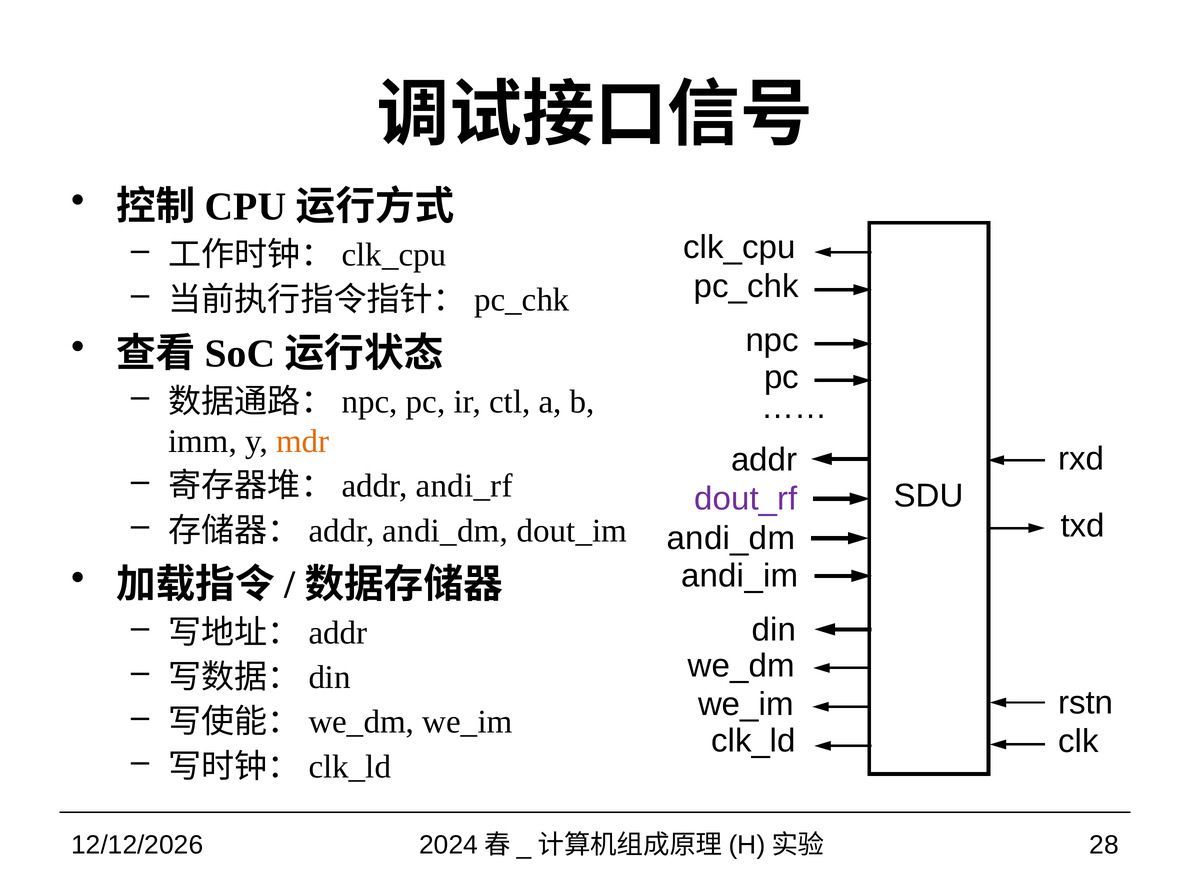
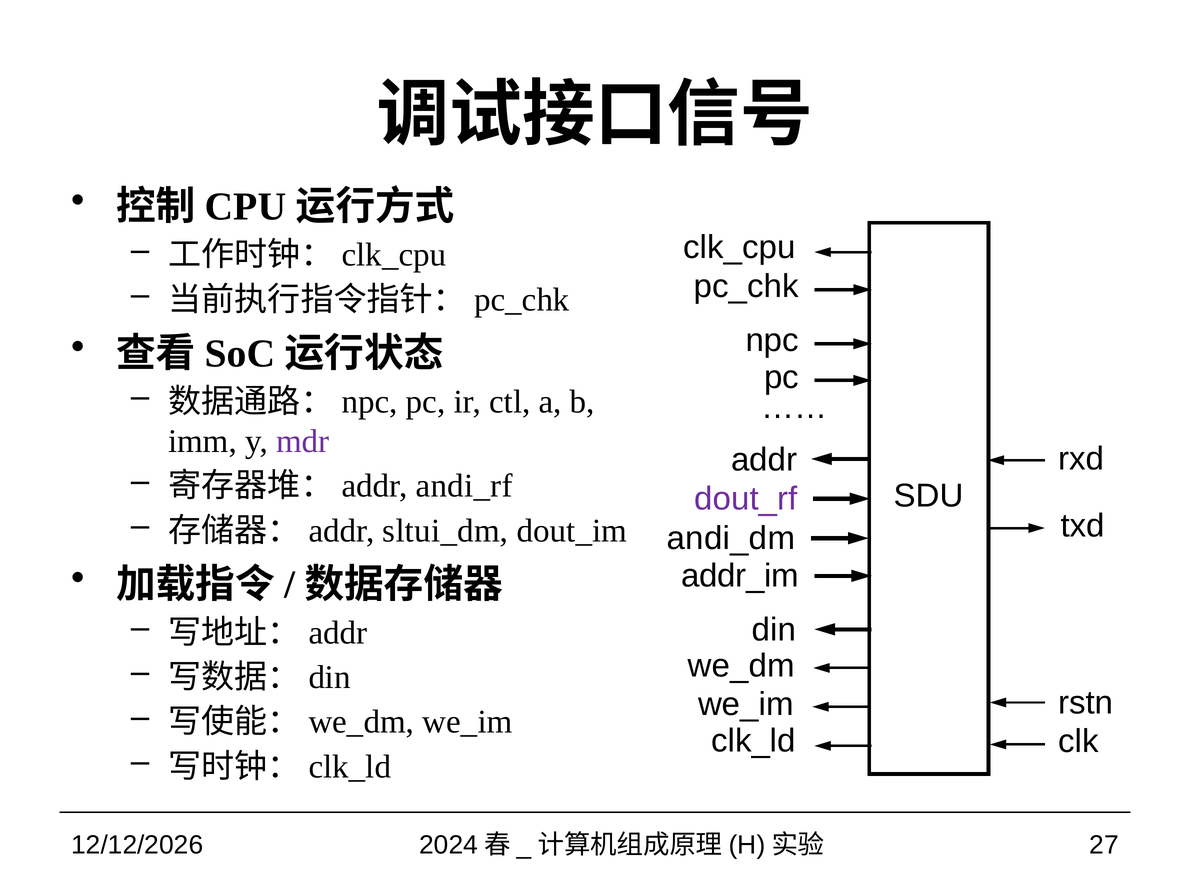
mdr colour: orange -> purple
andi_dm at (445, 531): andi_dm -> sltui_dm
andi_im: andi_im -> addr_im
28: 28 -> 27
